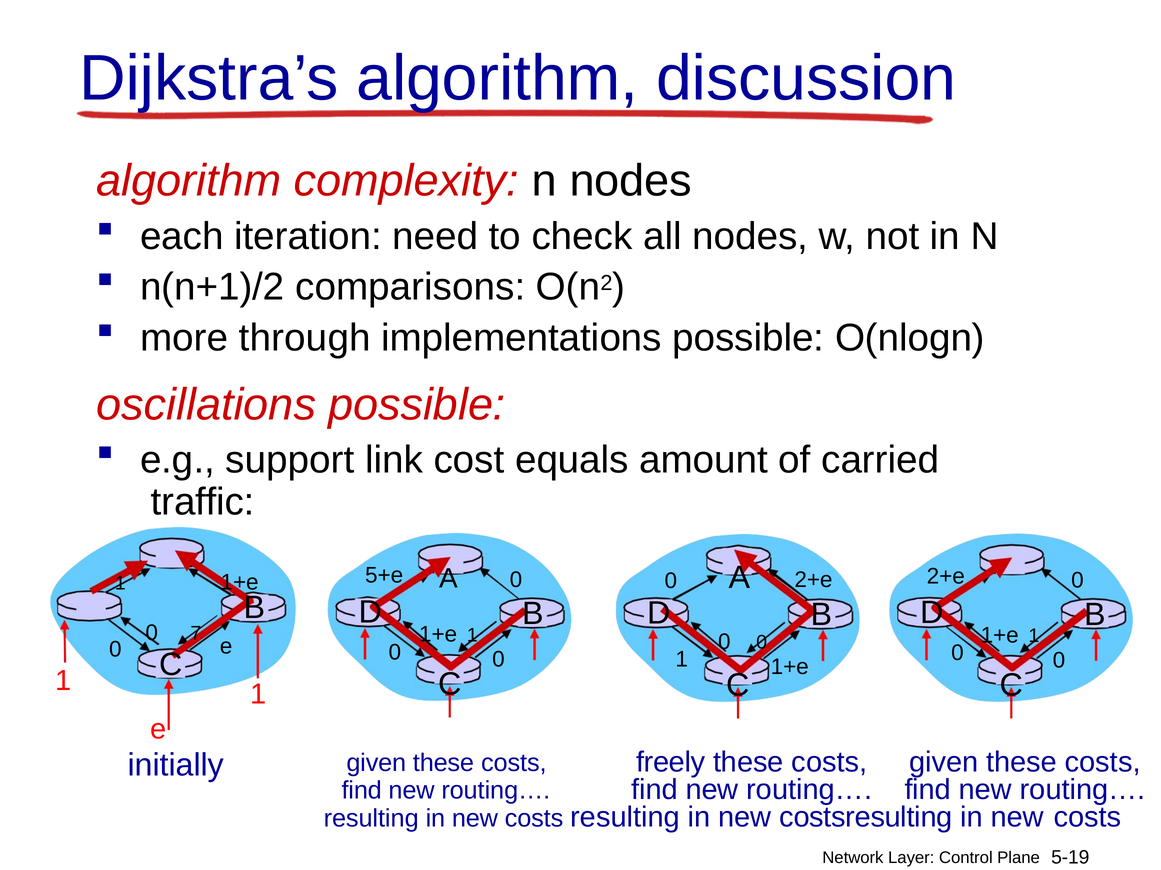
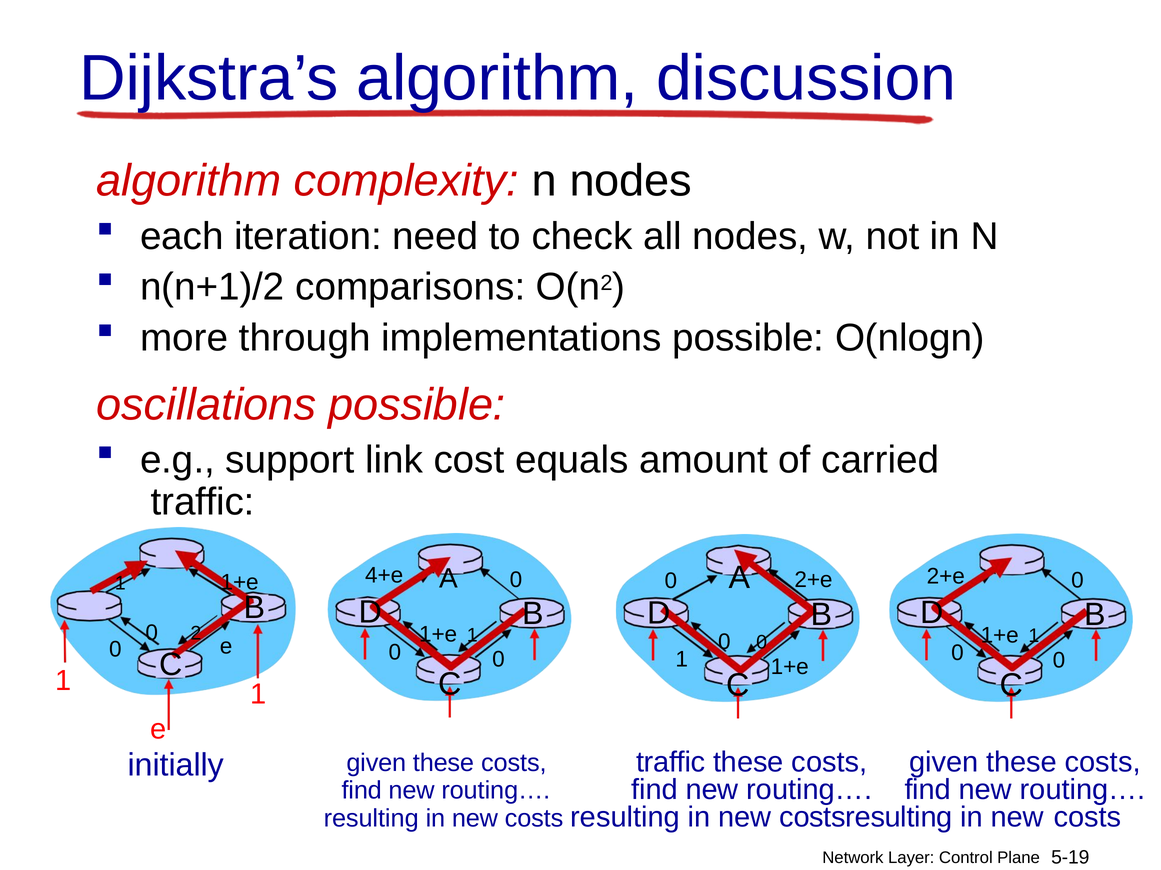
5+e: 5+e -> 4+e
0 7: 7 -> 2
costs freely: freely -> traffic
